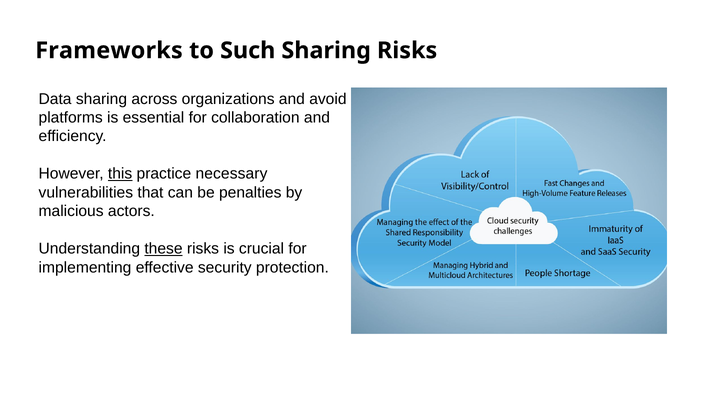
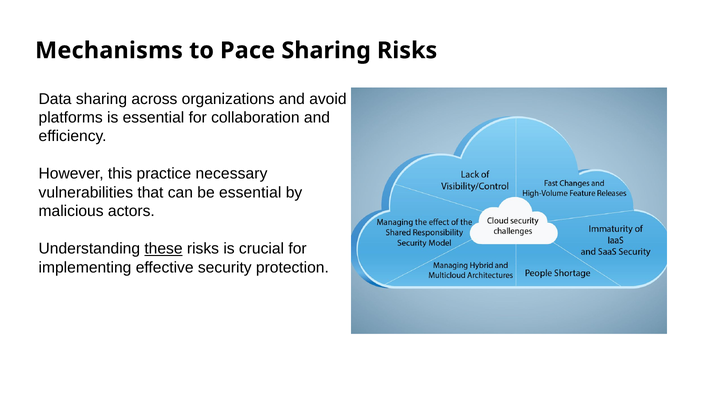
Frameworks: Frameworks -> Mechanisms
Such: Such -> Pace
this underline: present -> none
be penalties: penalties -> essential
